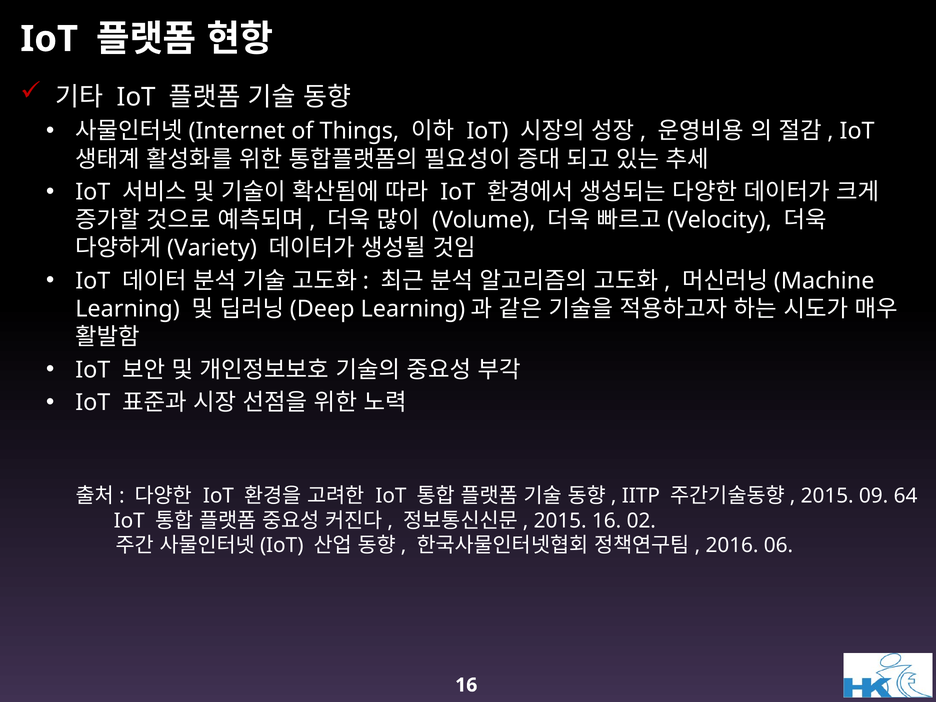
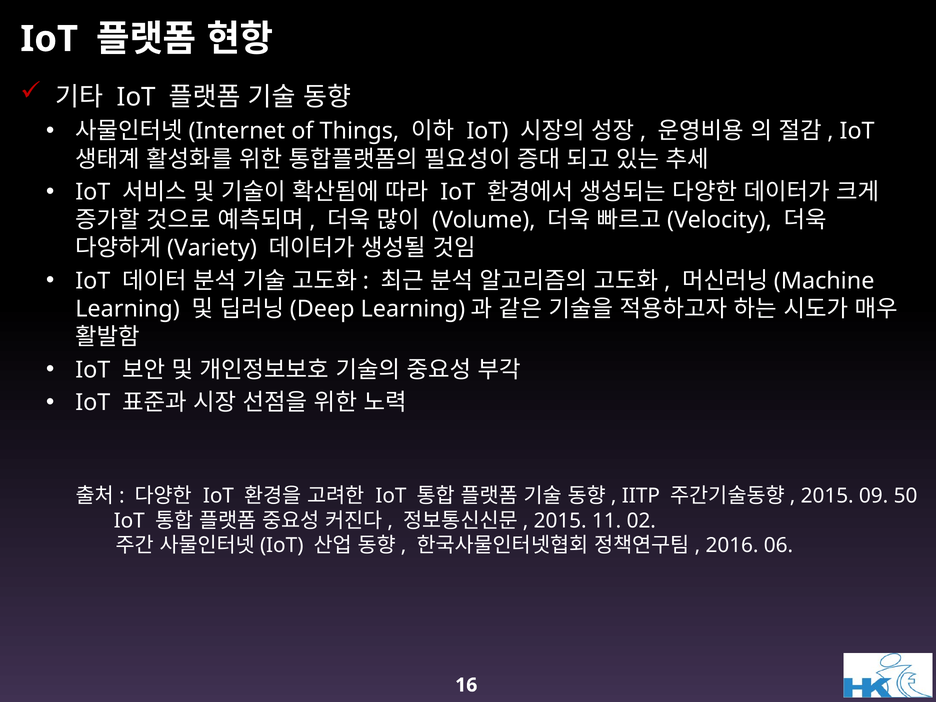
64: 64 -> 50
2015 16: 16 -> 11
